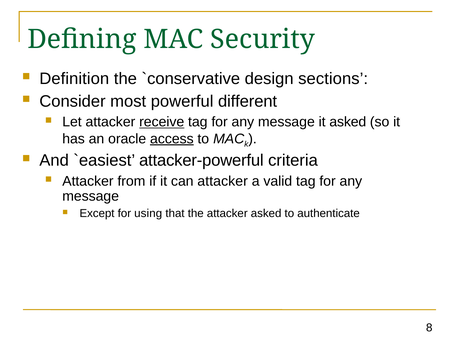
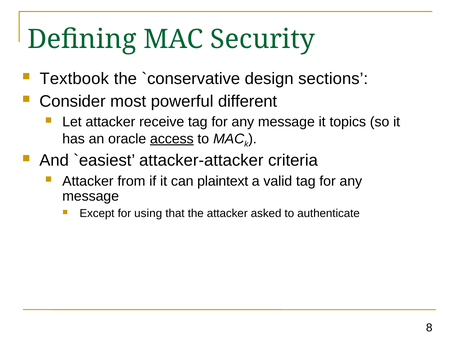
Definition: Definition -> Textbook
receive underline: present -> none
it asked: asked -> topics
attacker-powerful: attacker-powerful -> attacker-attacker
can attacker: attacker -> plaintext
